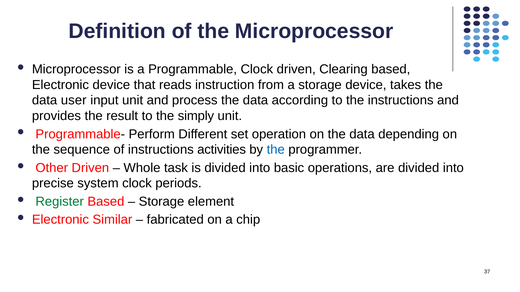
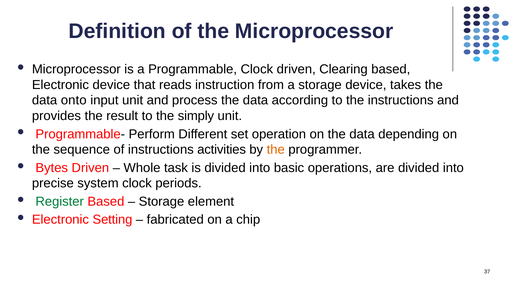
user: user -> onto
the at (276, 150) colour: blue -> orange
Other: Other -> Bytes
Similar: Similar -> Setting
